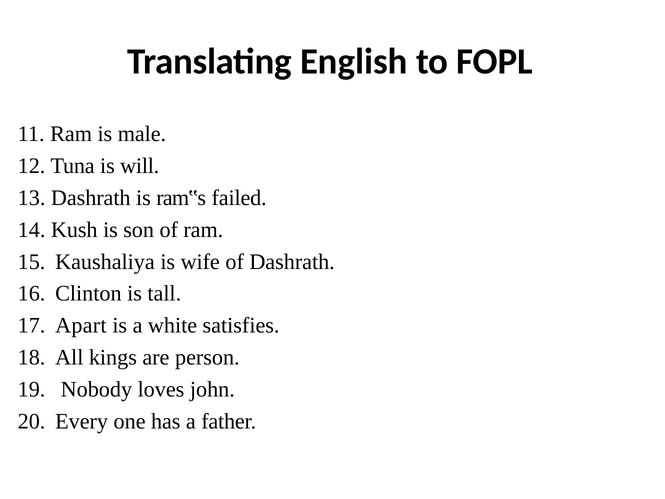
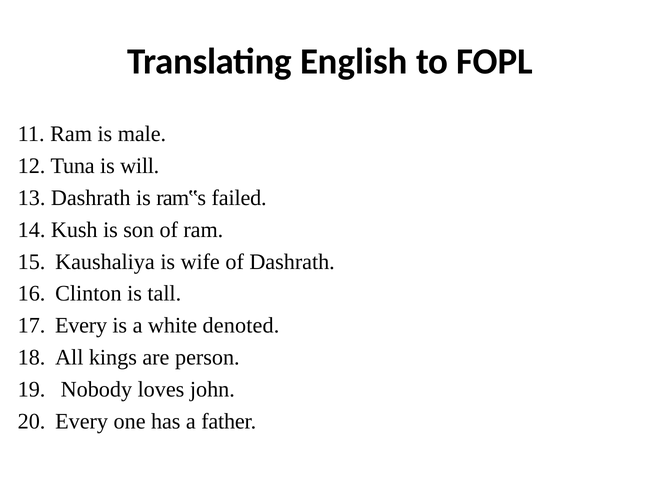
Apart at (81, 325): Apart -> Every
satisfies: satisfies -> denoted
